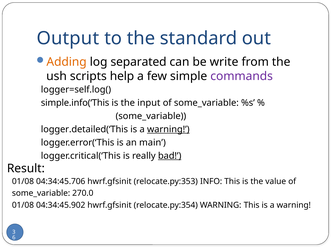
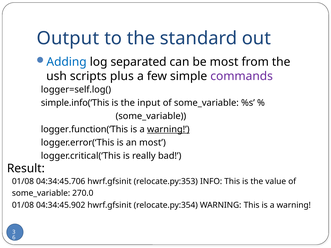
Adding colour: orange -> blue
be write: write -> most
help: help -> plus
logger.detailed(‘This: logger.detailed(‘This -> logger.function(‘This
an main: main -> most
bad underline: present -> none
